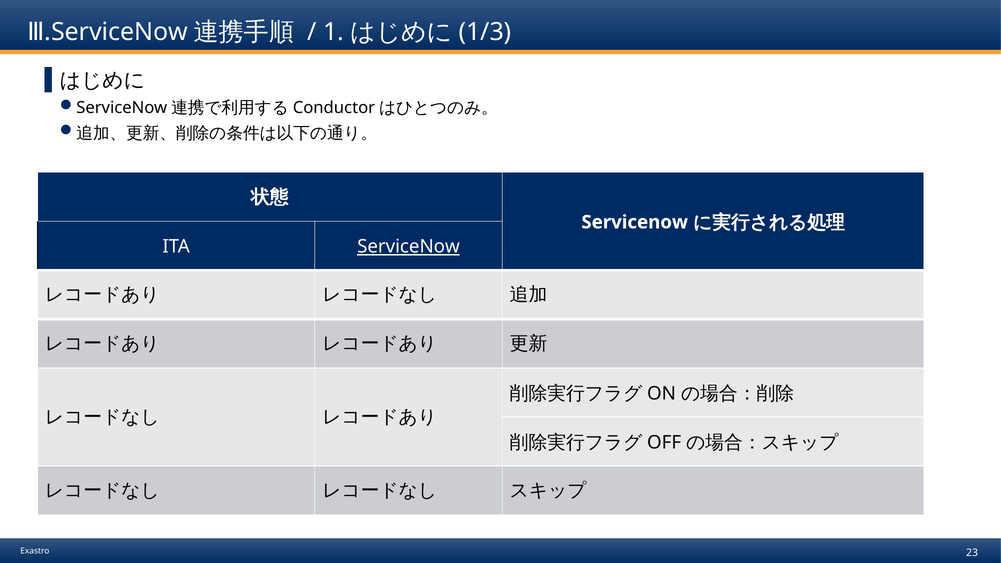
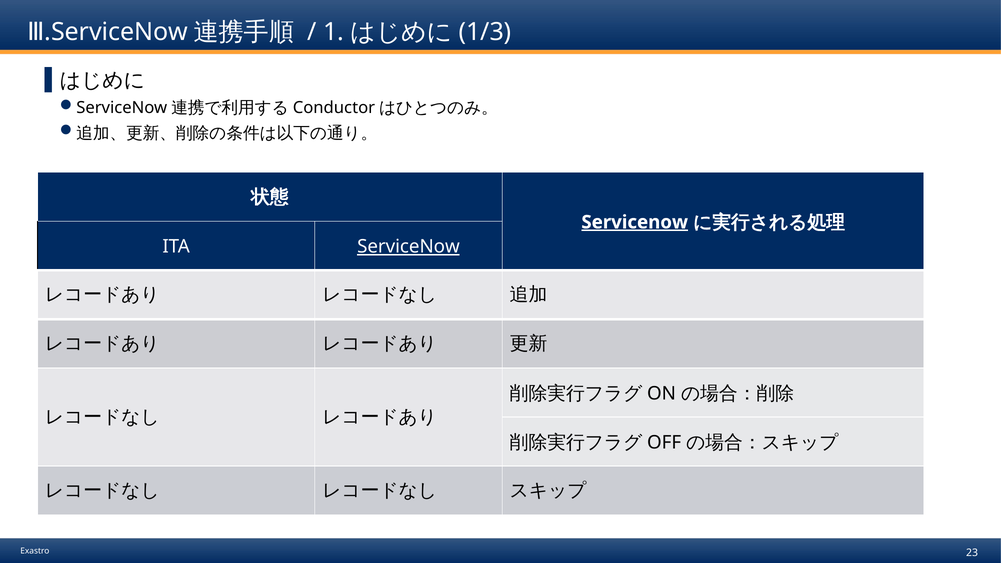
Servicenow at (635, 222) underline: none -> present
